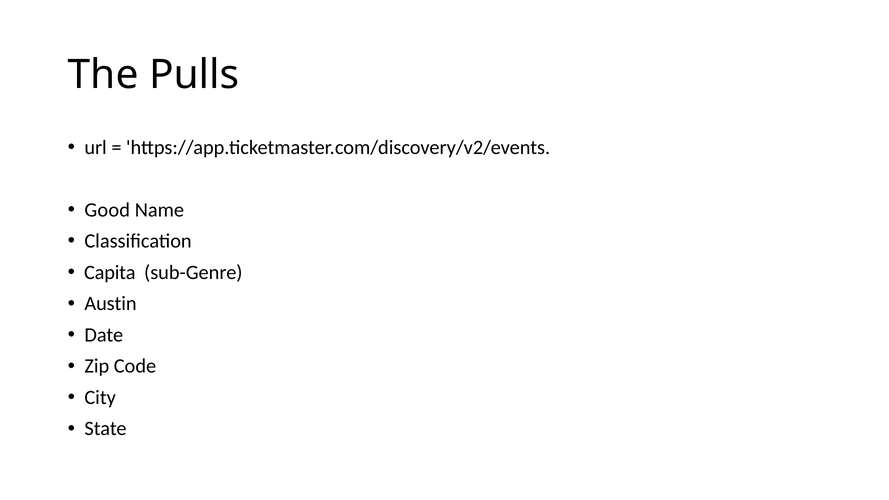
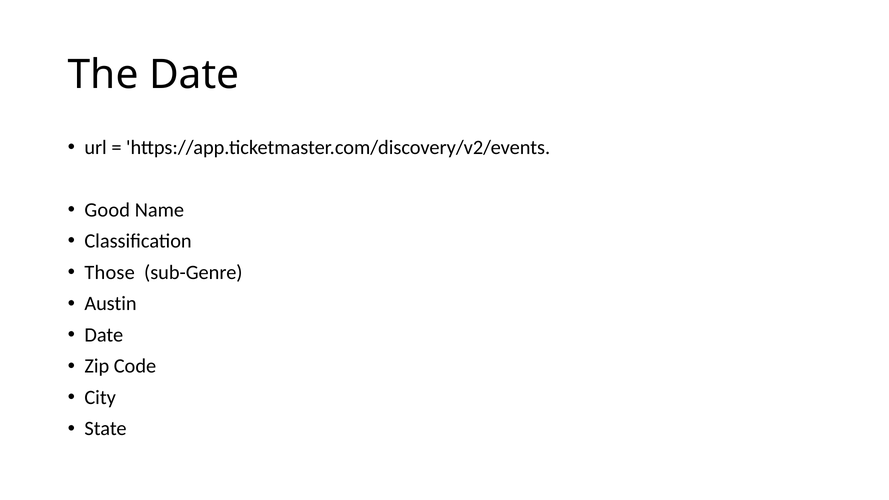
The Pulls: Pulls -> Date
Capita: Capita -> Those
